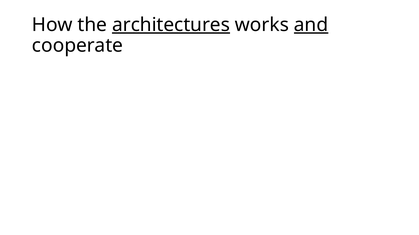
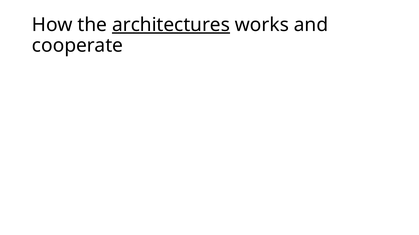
and underline: present -> none
